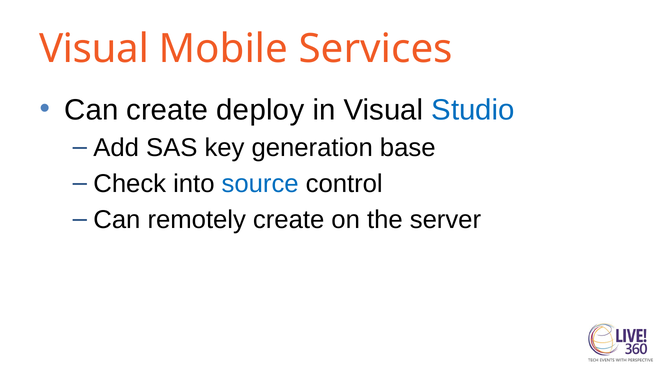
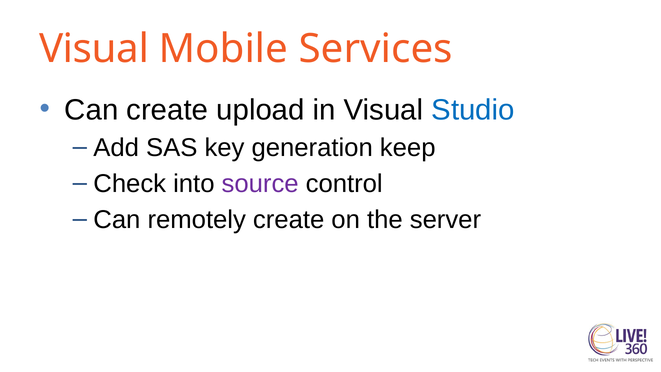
deploy: deploy -> upload
base: base -> keep
source colour: blue -> purple
